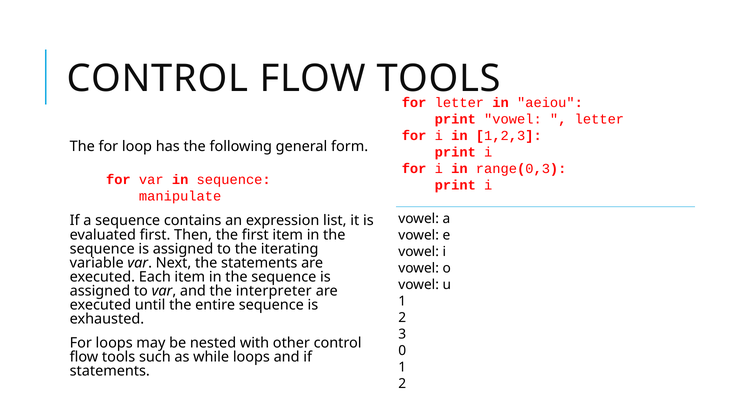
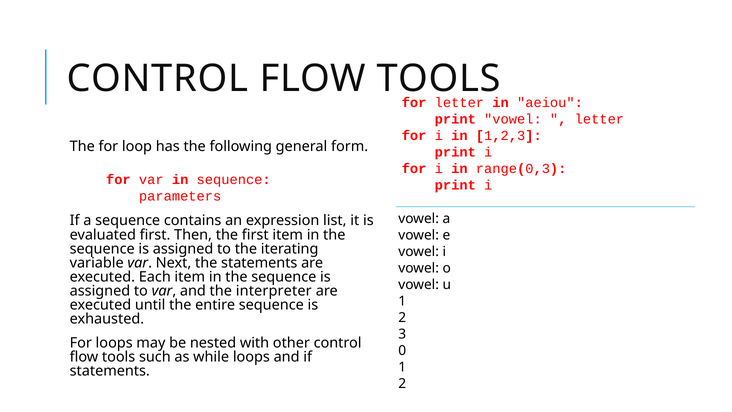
manipulate: manipulate -> parameters
